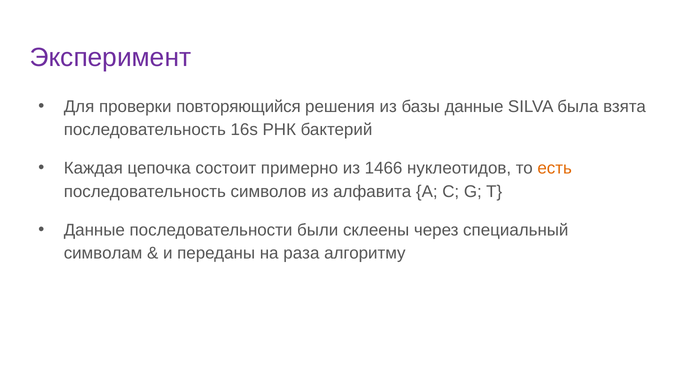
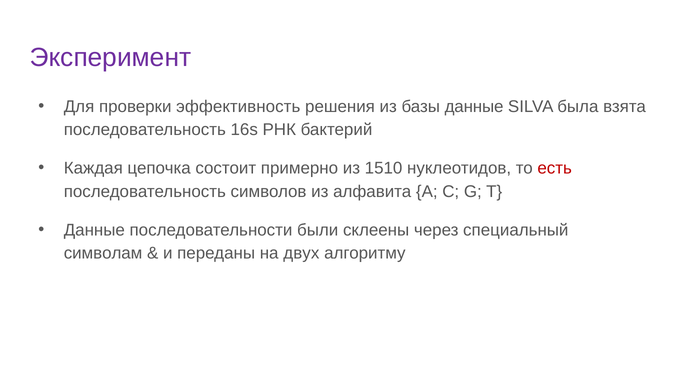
повторяющийся: повторяющийся -> эффективность
1466: 1466 -> 1510
есть colour: orange -> red
раза: раза -> двух
